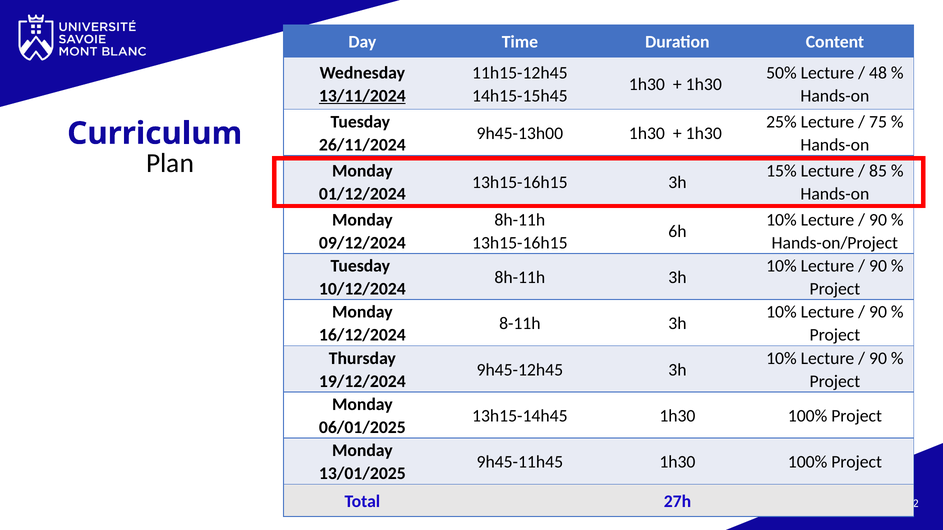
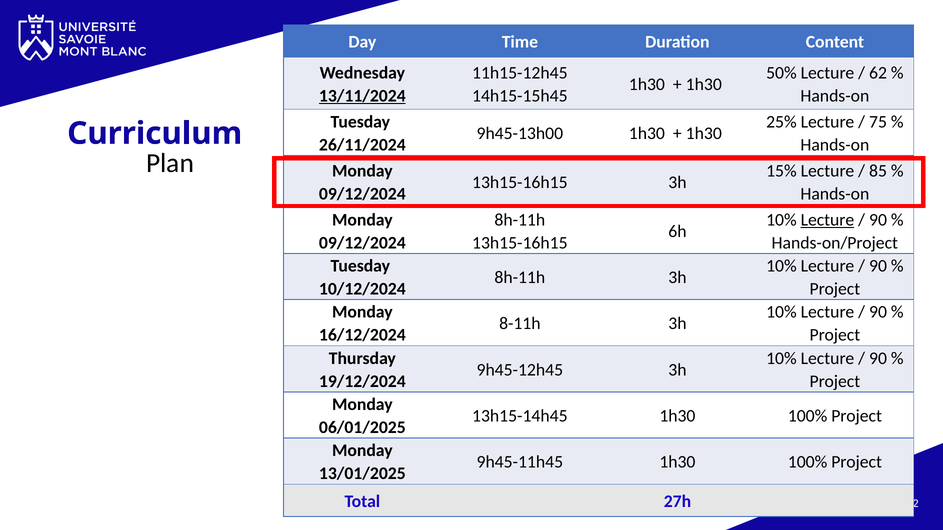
48: 48 -> 62
01/12/2024 at (362, 194): 01/12/2024 -> 09/12/2024
Lecture at (827, 220) underline: none -> present
